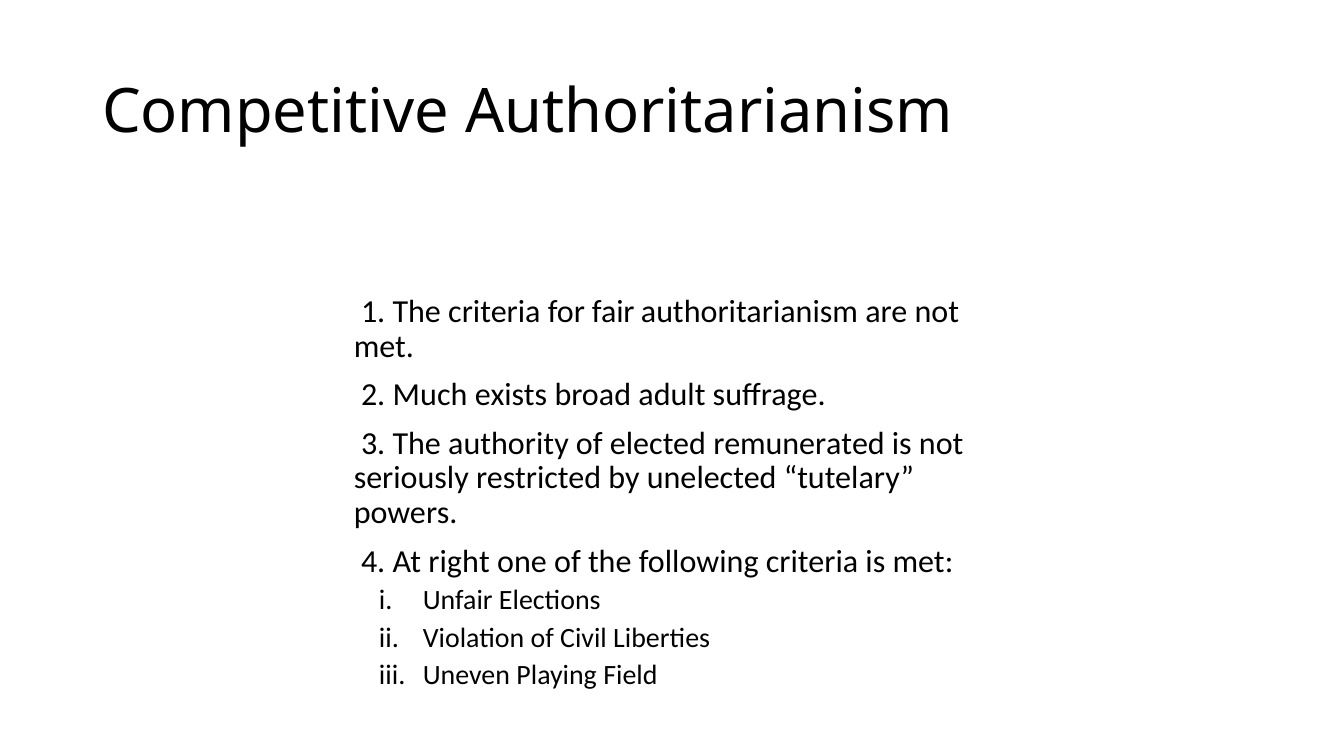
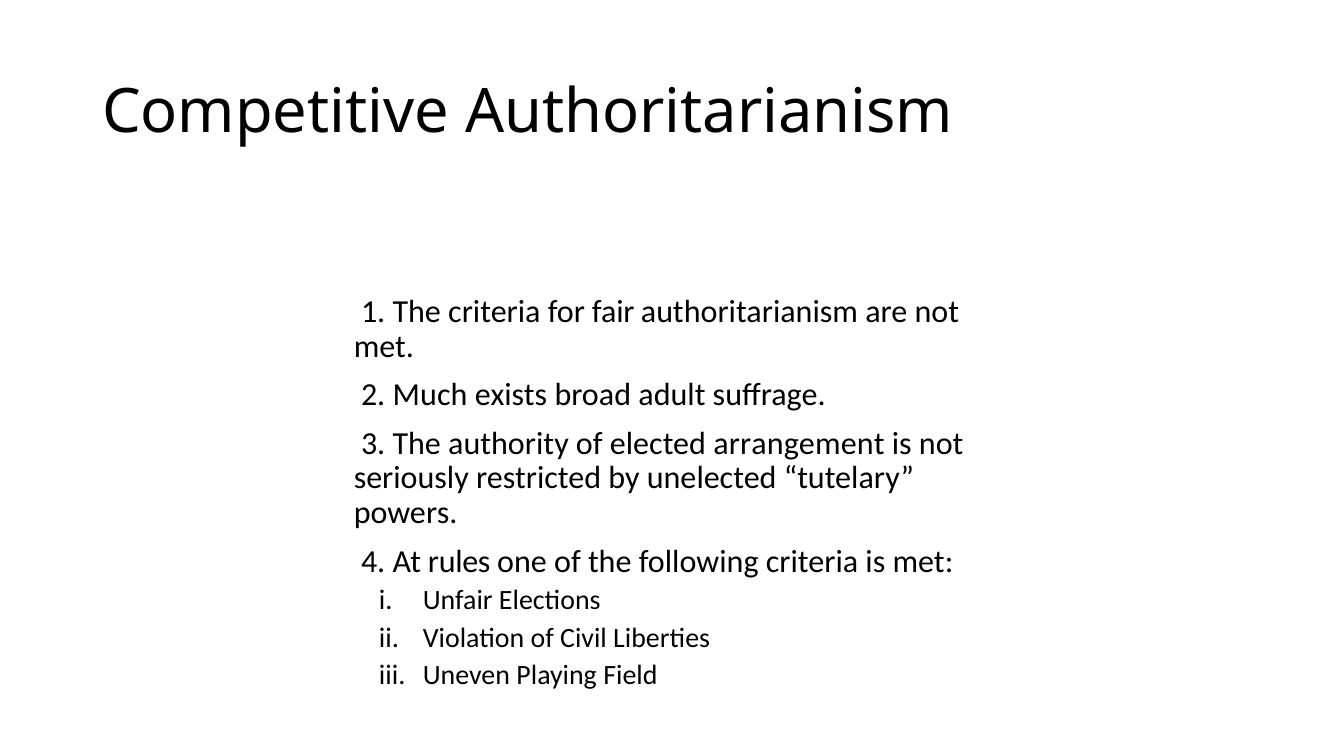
remunerated: remunerated -> arrangement
right: right -> rules
